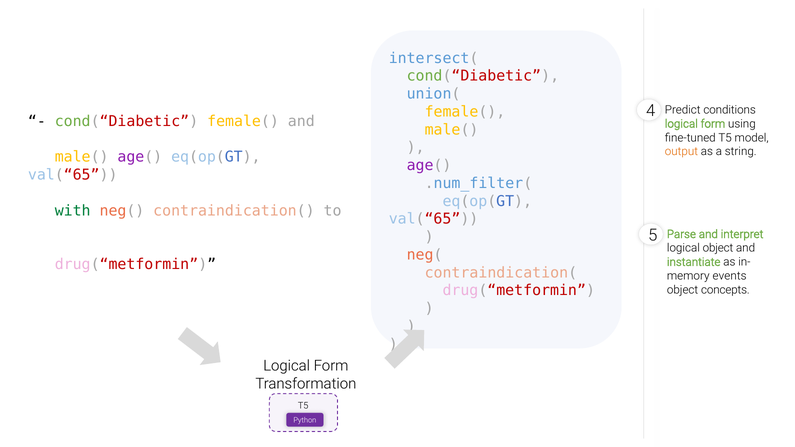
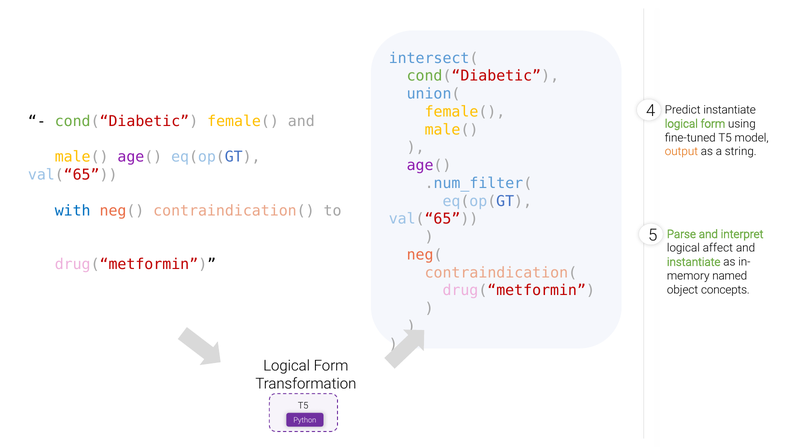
Predict conditions: conditions -> instantiate
with colour: green -> blue
logical object: object -> affect
events: events -> named
